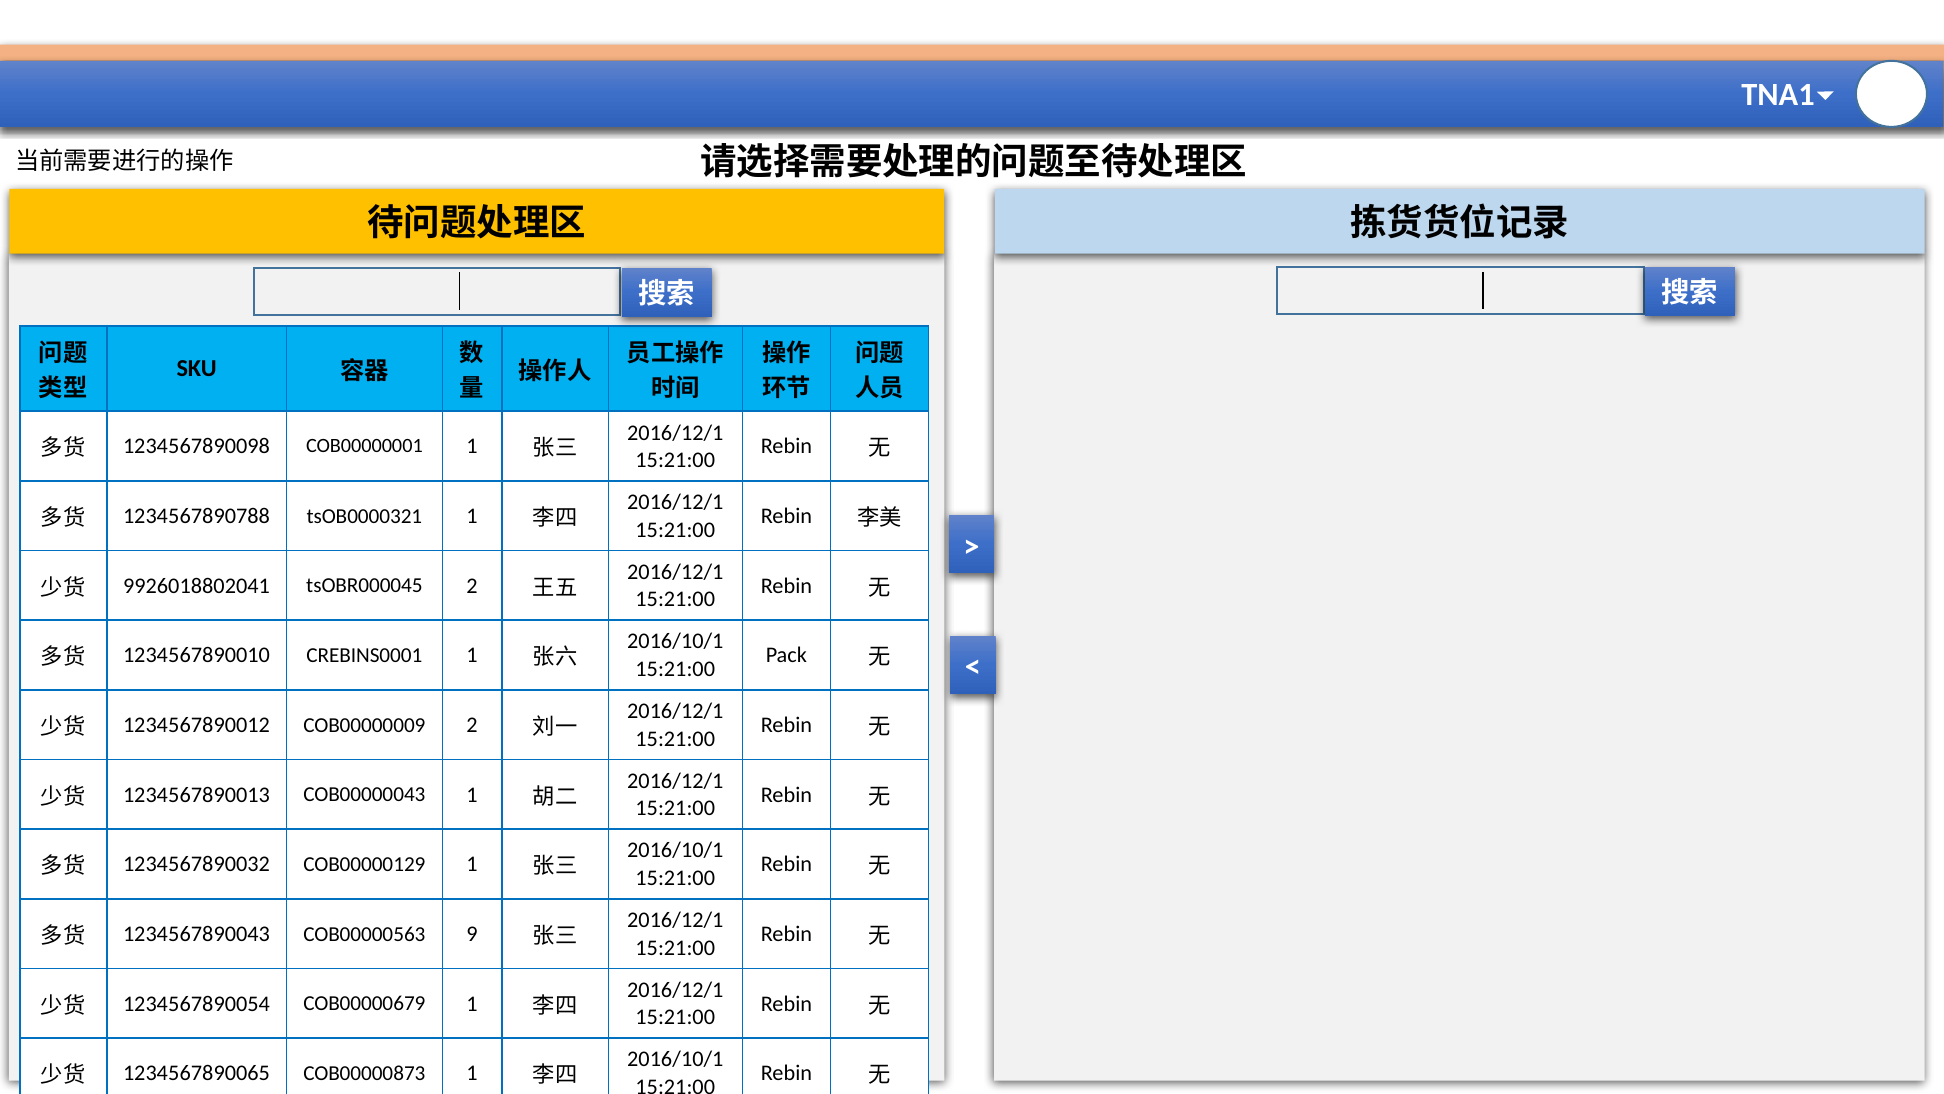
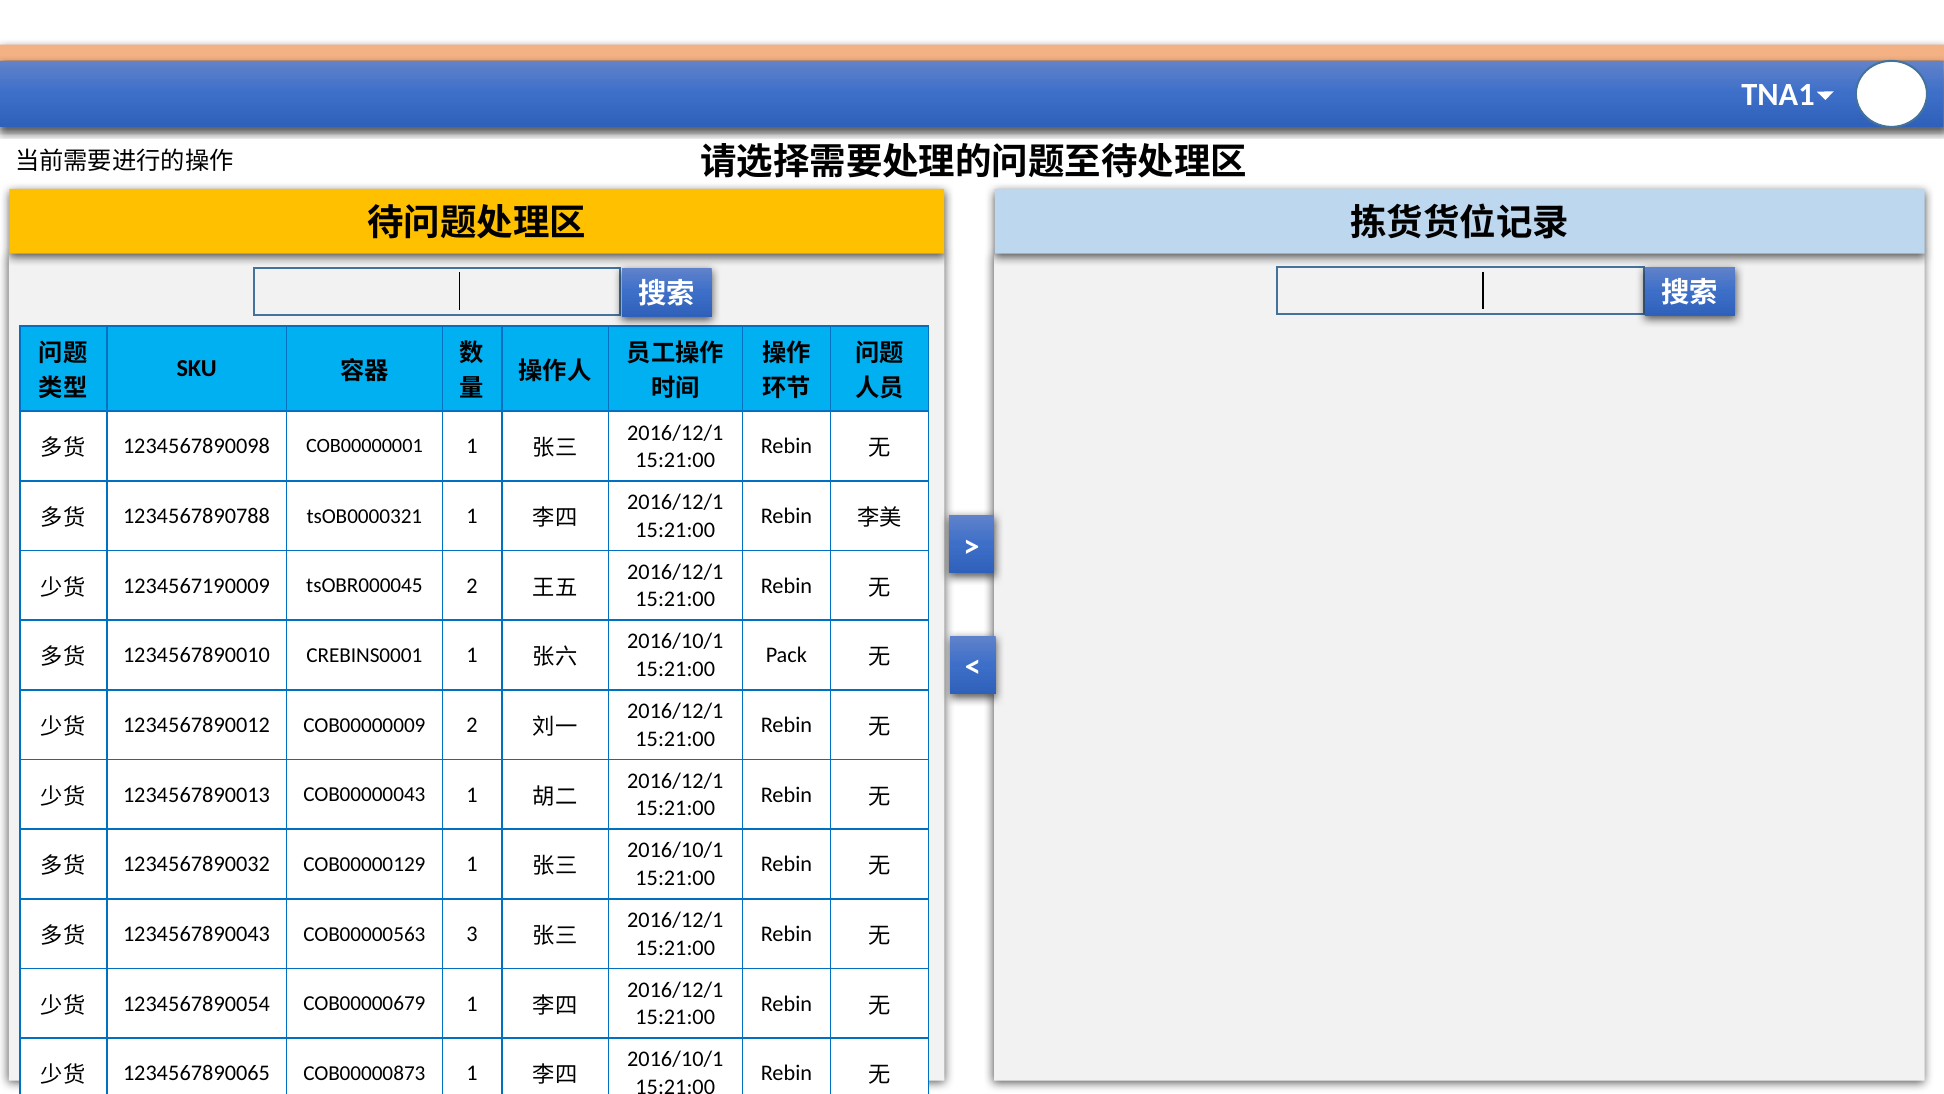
9926018802041: 9926018802041 -> 1234567190009
9: 9 -> 3
